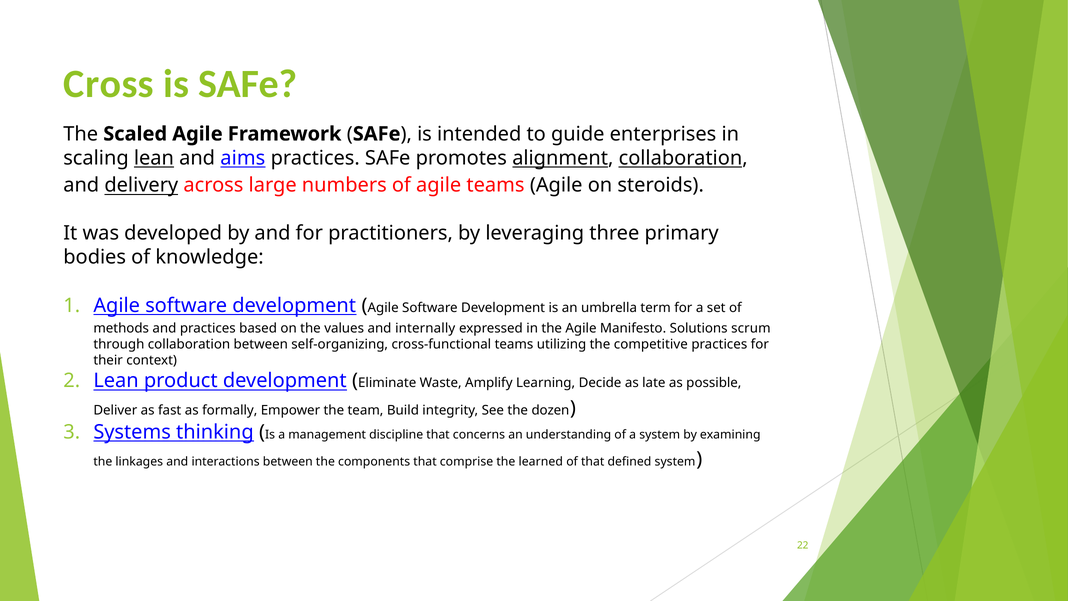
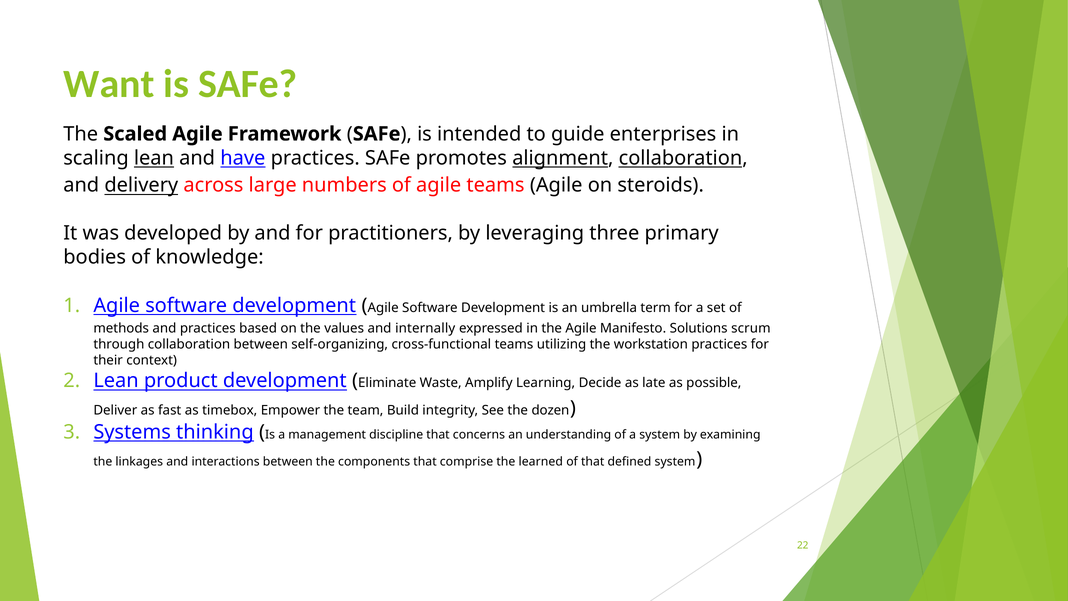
Cross: Cross -> Want
aims: aims -> have
competitive: competitive -> workstation
formally: formally -> timebox
